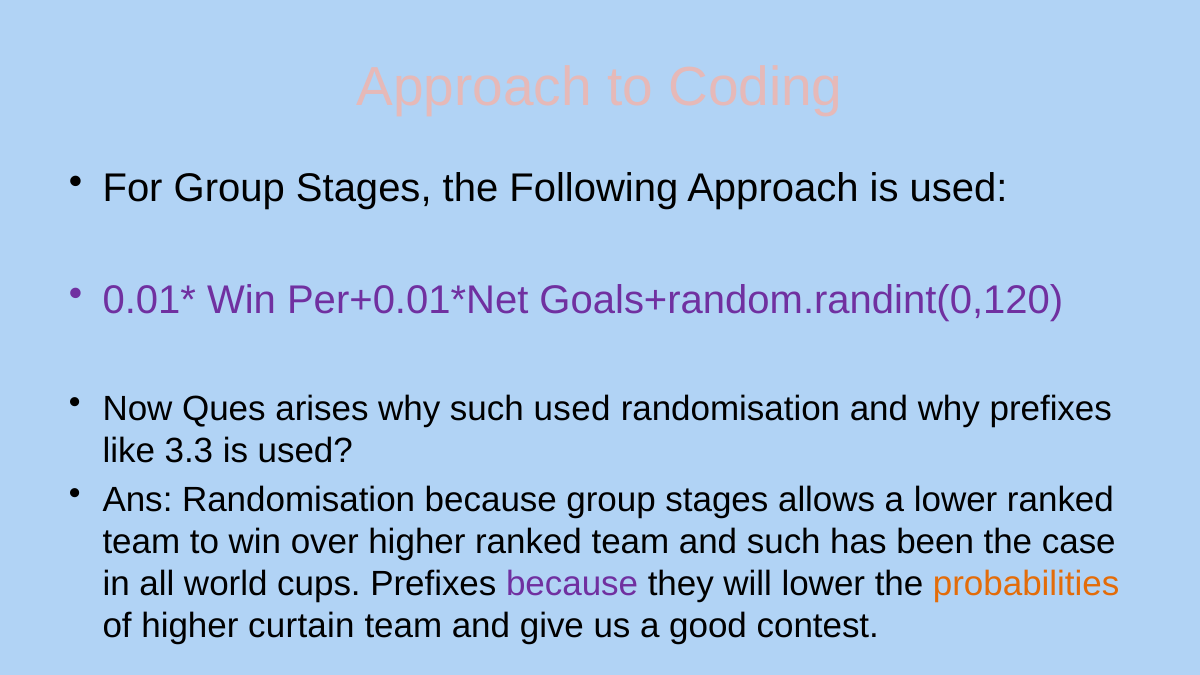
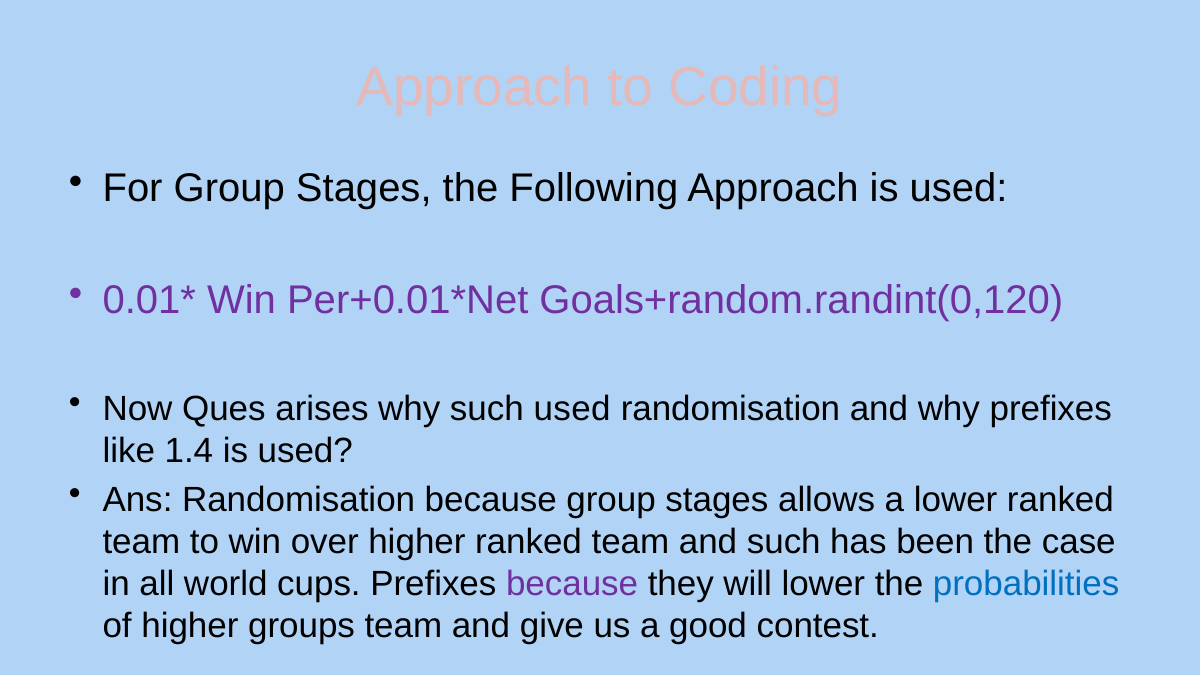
3.3: 3.3 -> 1.4
probabilities colour: orange -> blue
curtain: curtain -> groups
